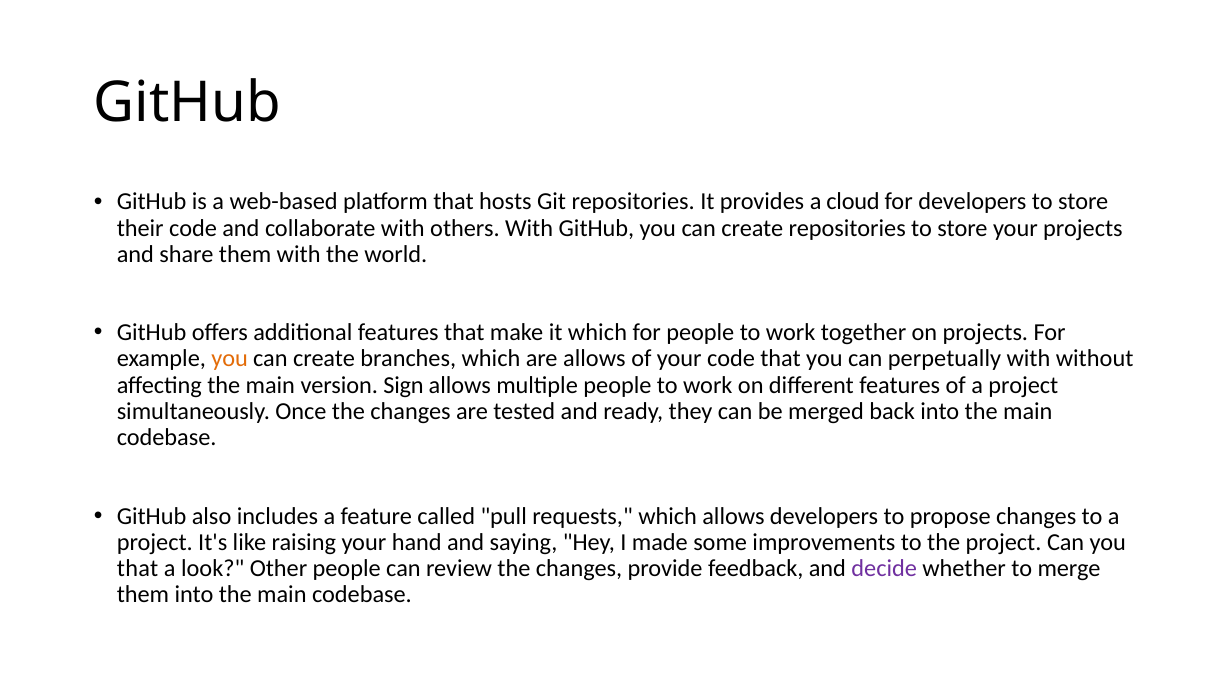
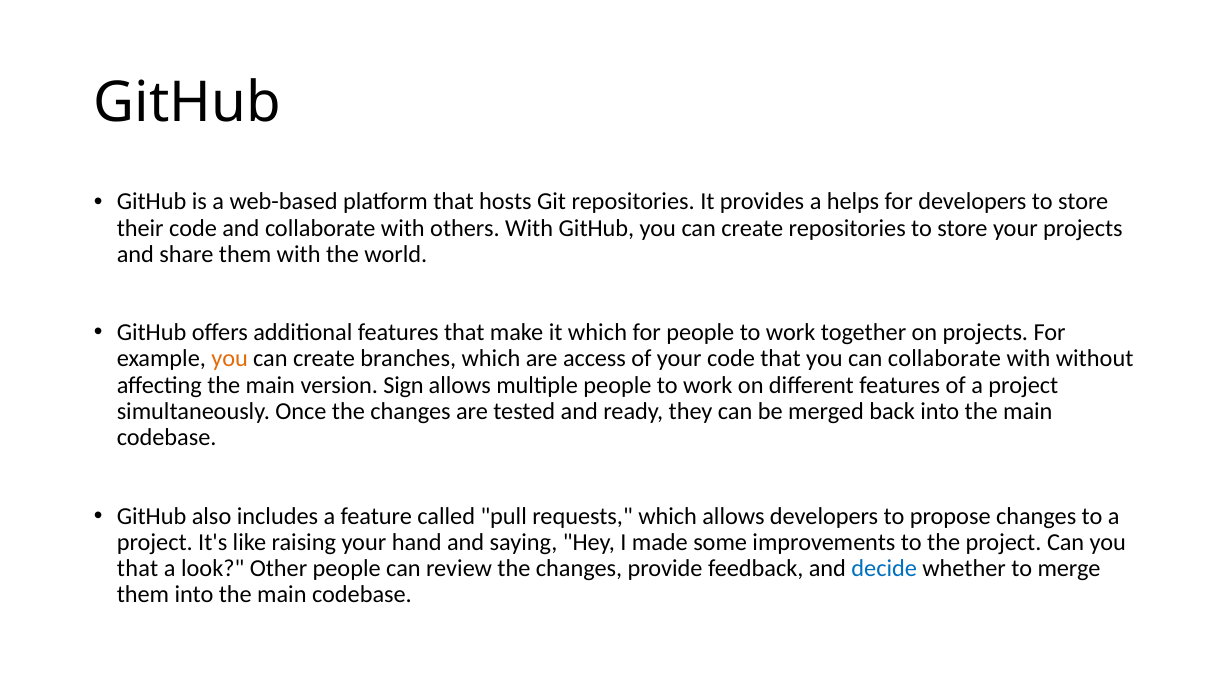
cloud: cloud -> helps
are allows: allows -> access
can perpetually: perpetually -> collaborate
decide colour: purple -> blue
